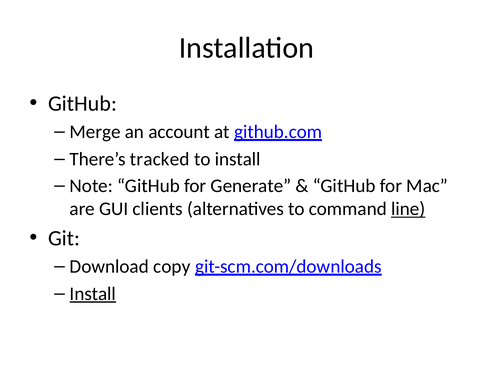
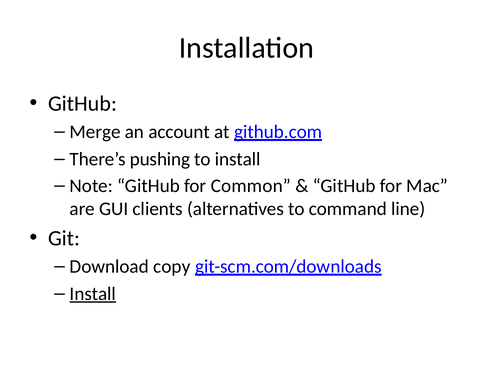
tracked: tracked -> pushing
Generate: Generate -> Common
line underline: present -> none
